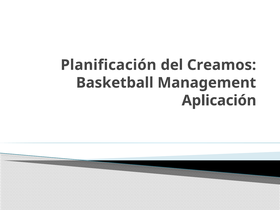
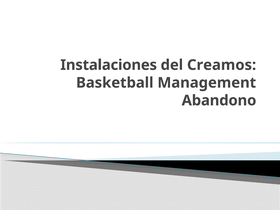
Planificación: Planificación -> Instalaciones
Aplicación: Aplicación -> Abandono
